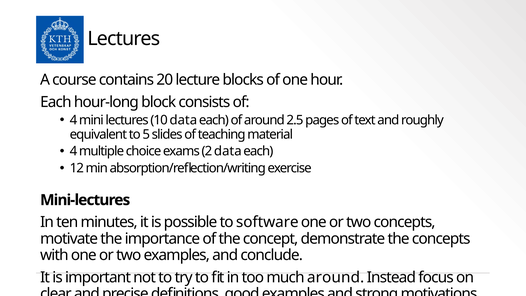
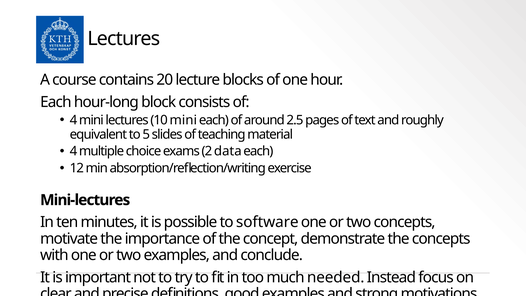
10 data: data -> mini
much around: around -> needed
